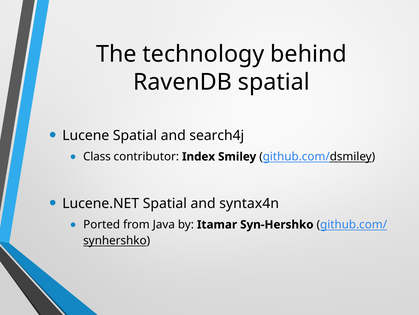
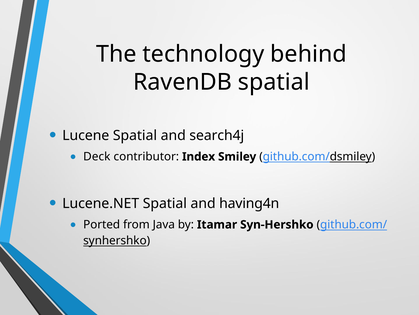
Class: Class -> Deck
syntax4n: syntax4n -> having4n
